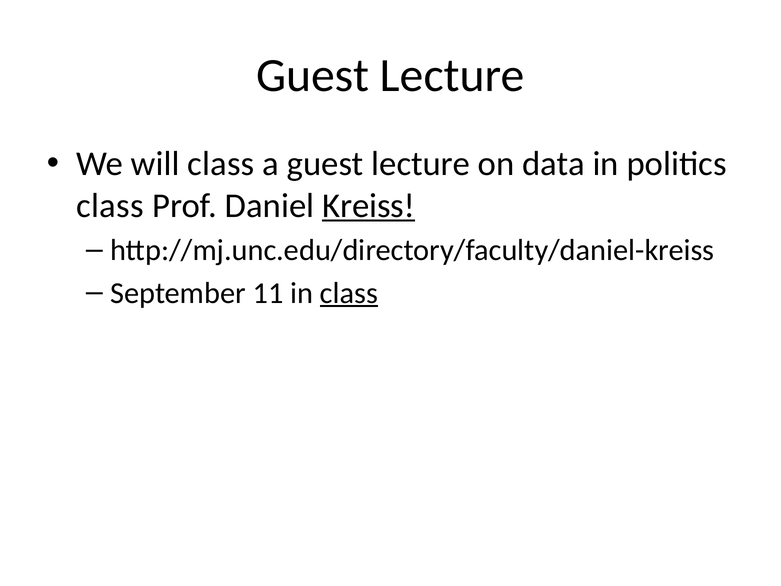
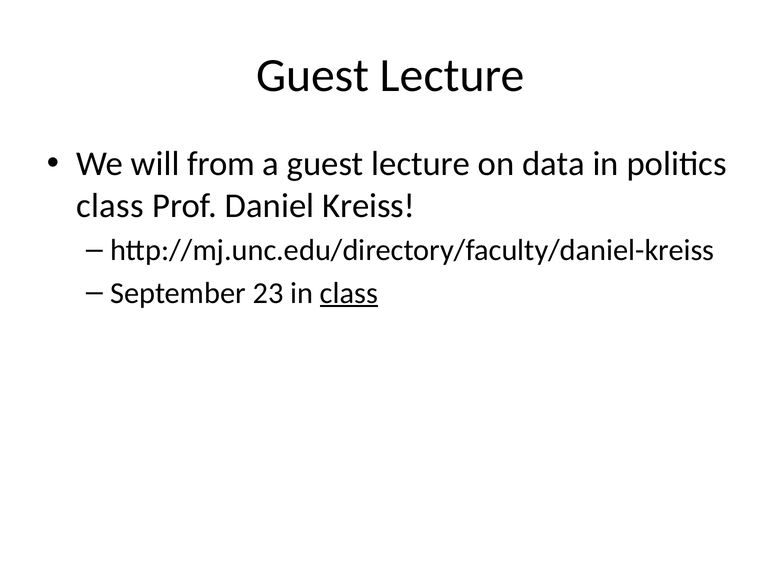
will class: class -> from
Kreiss underline: present -> none
11: 11 -> 23
